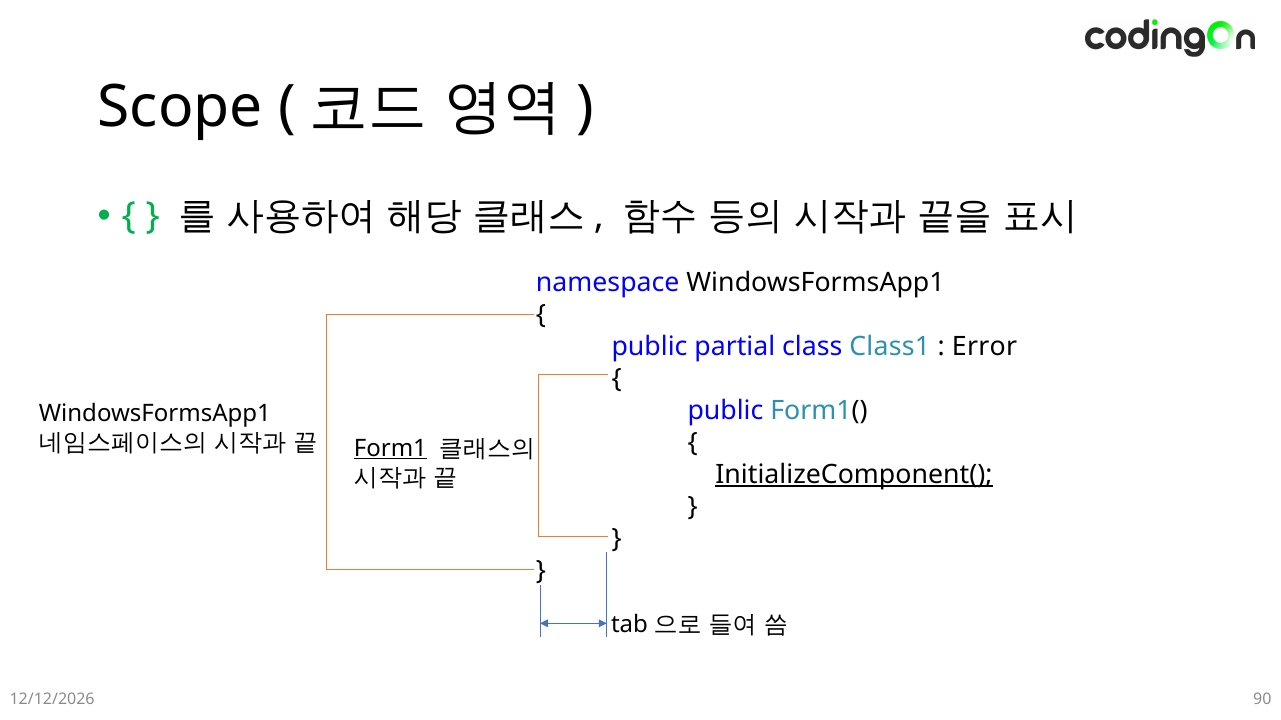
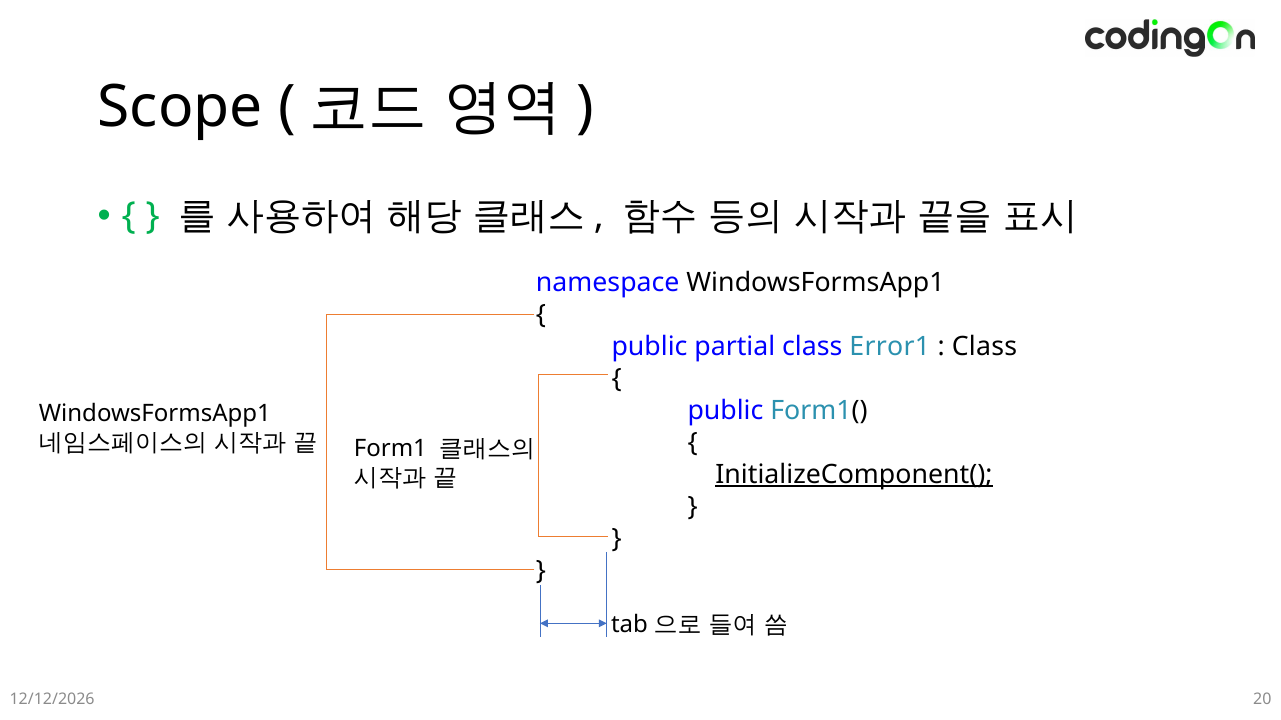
Class1: Class1 -> Error1
Error at (985, 347): Error -> Class
Form1 underline: present -> none
90: 90 -> 20
